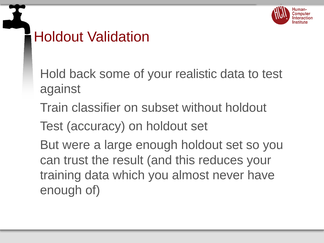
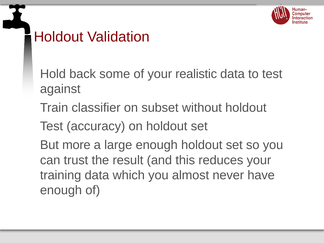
were: were -> more
